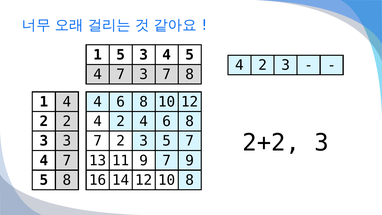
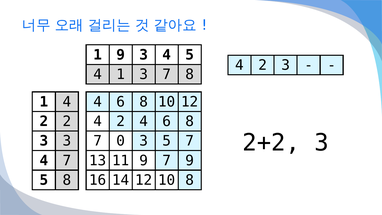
1 5: 5 -> 9
7 at (121, 74): 7 -> 1
7 2: 2 -> 0
